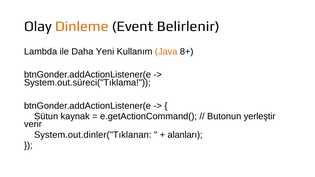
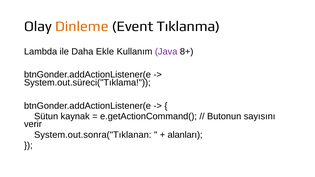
Belirlenir: Belirlenir -> Tıklanma
Yeni: Yeni -> Ekle
Java colour: orange -> purple
yerleştir: yerleştir -> sayısını
System.out.dinler("Tıklanan: System.out.dinler("Tıklanan -> System.out.sonra("Tıklanan
